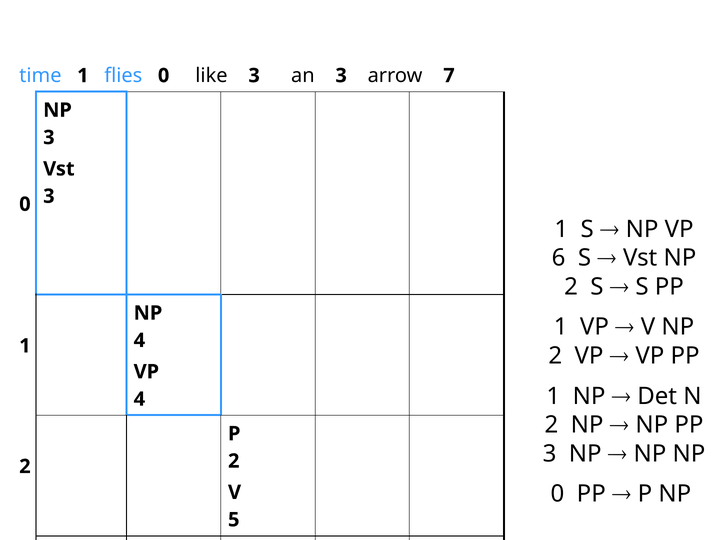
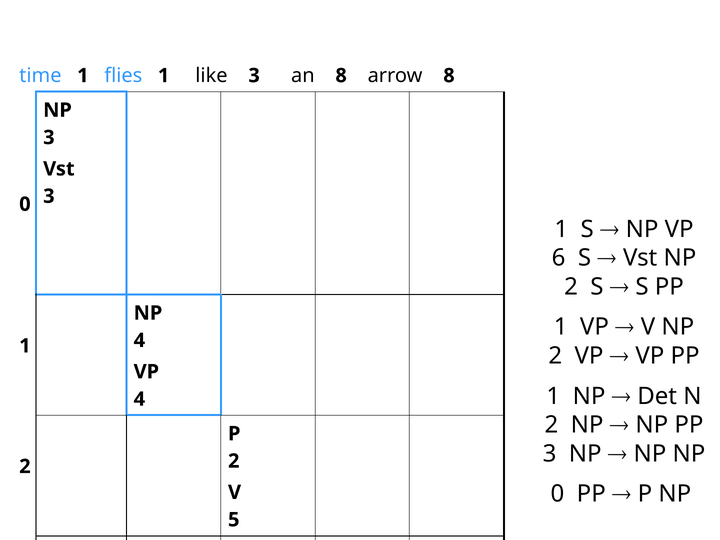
flies 0: 0 -> 1
an 3: 3 -> 8
arrow 7: 7 -> 8
